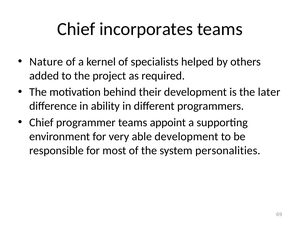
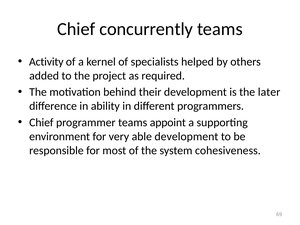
incorporates: incorporates -> concurrently
Nature: Nature -> Activity
personalities: personalities -> cohesiveness
